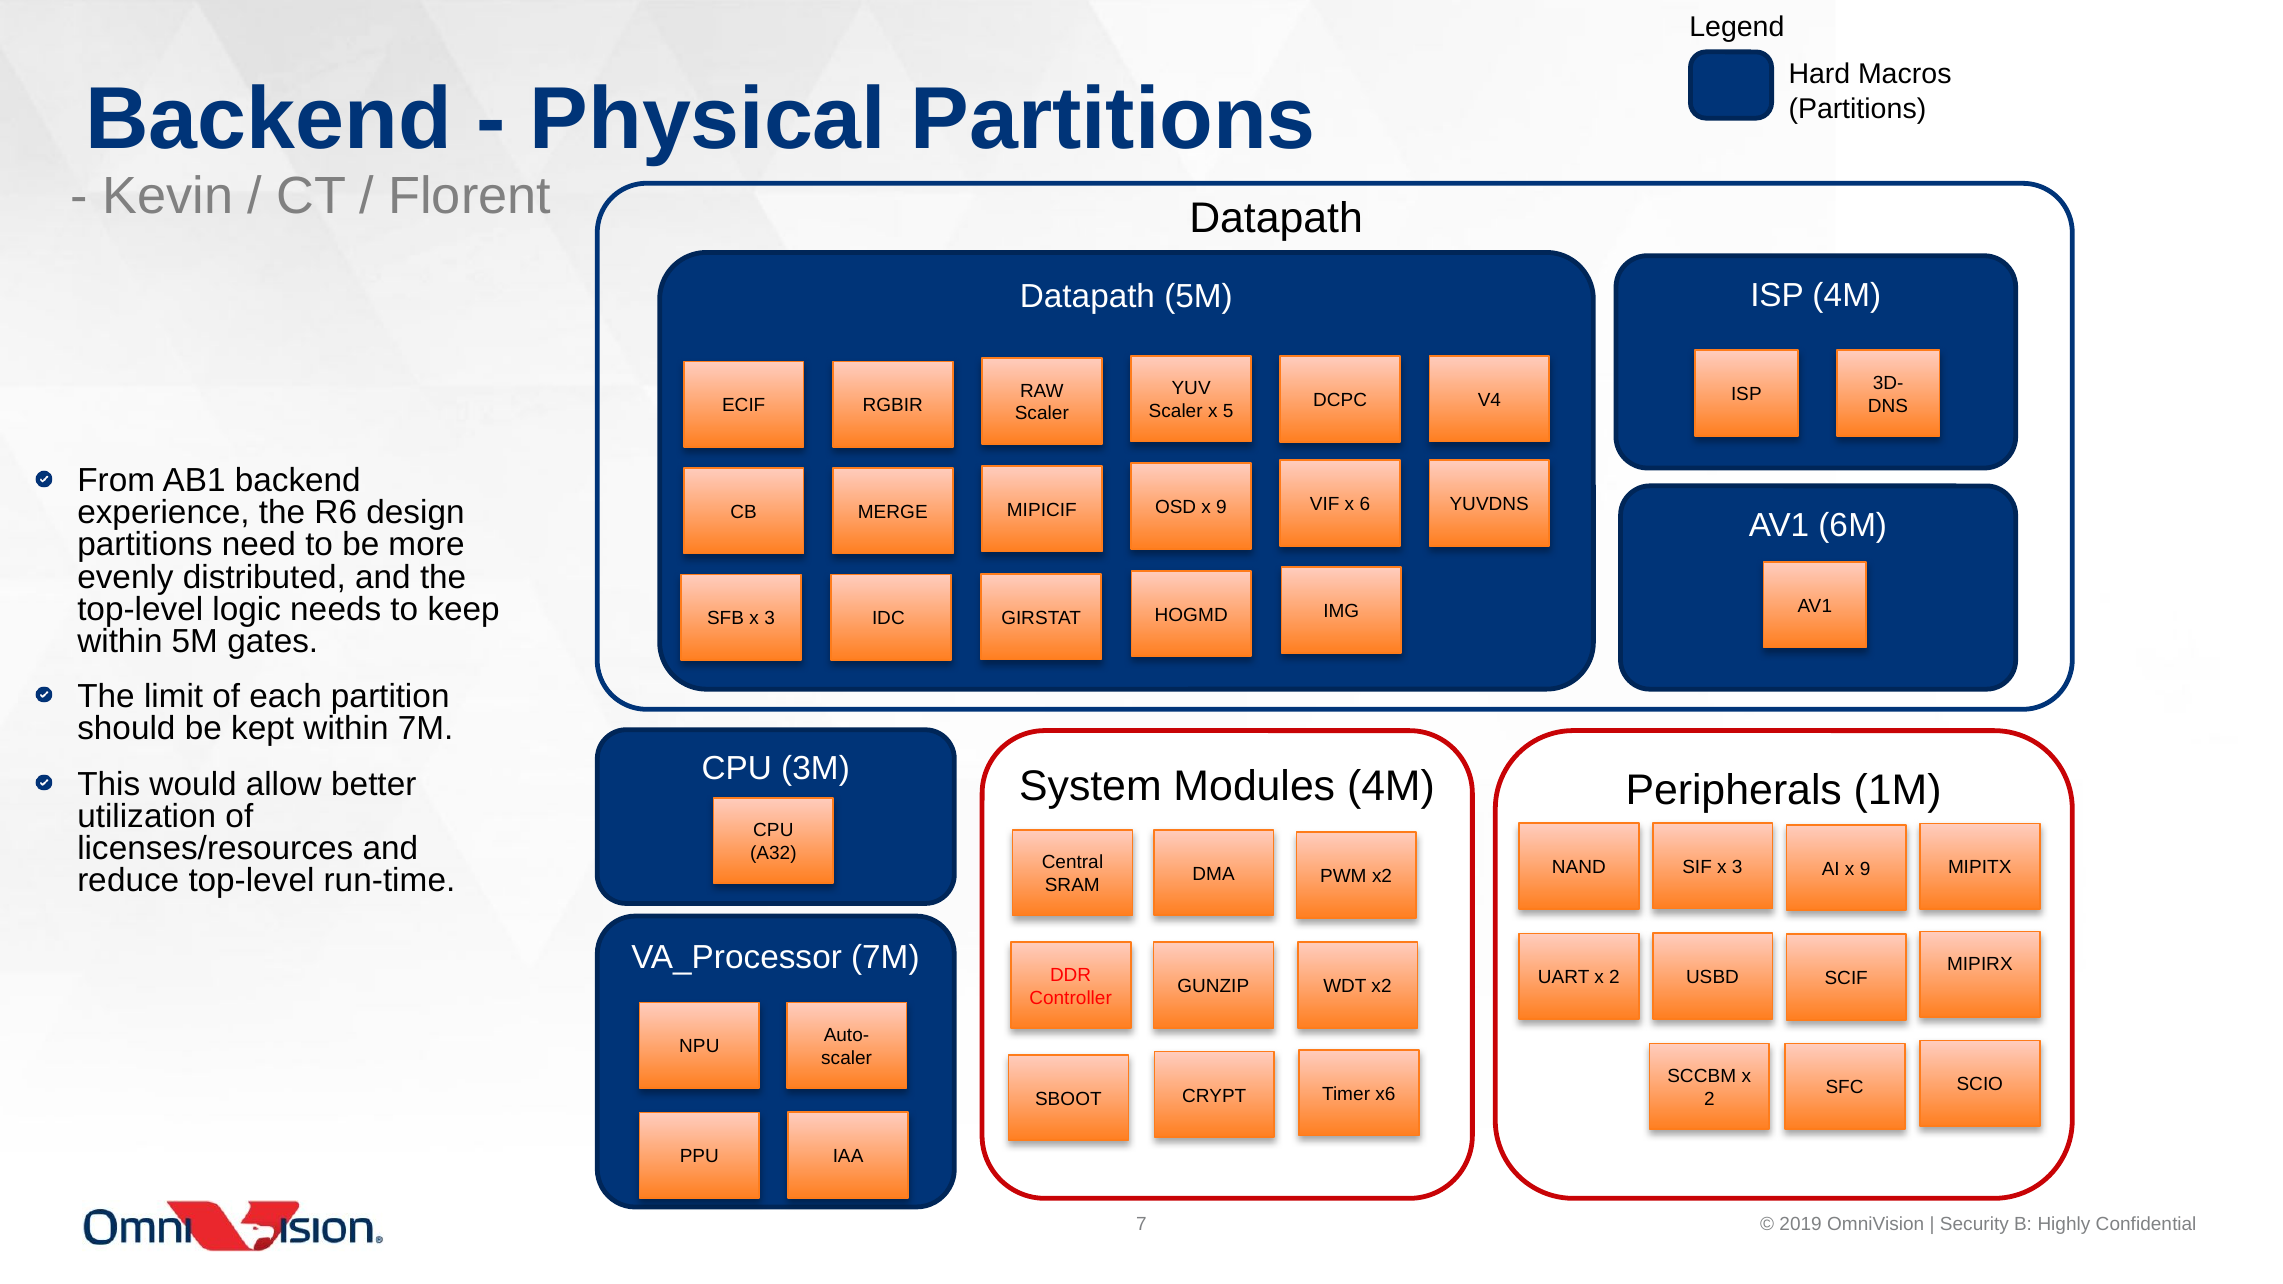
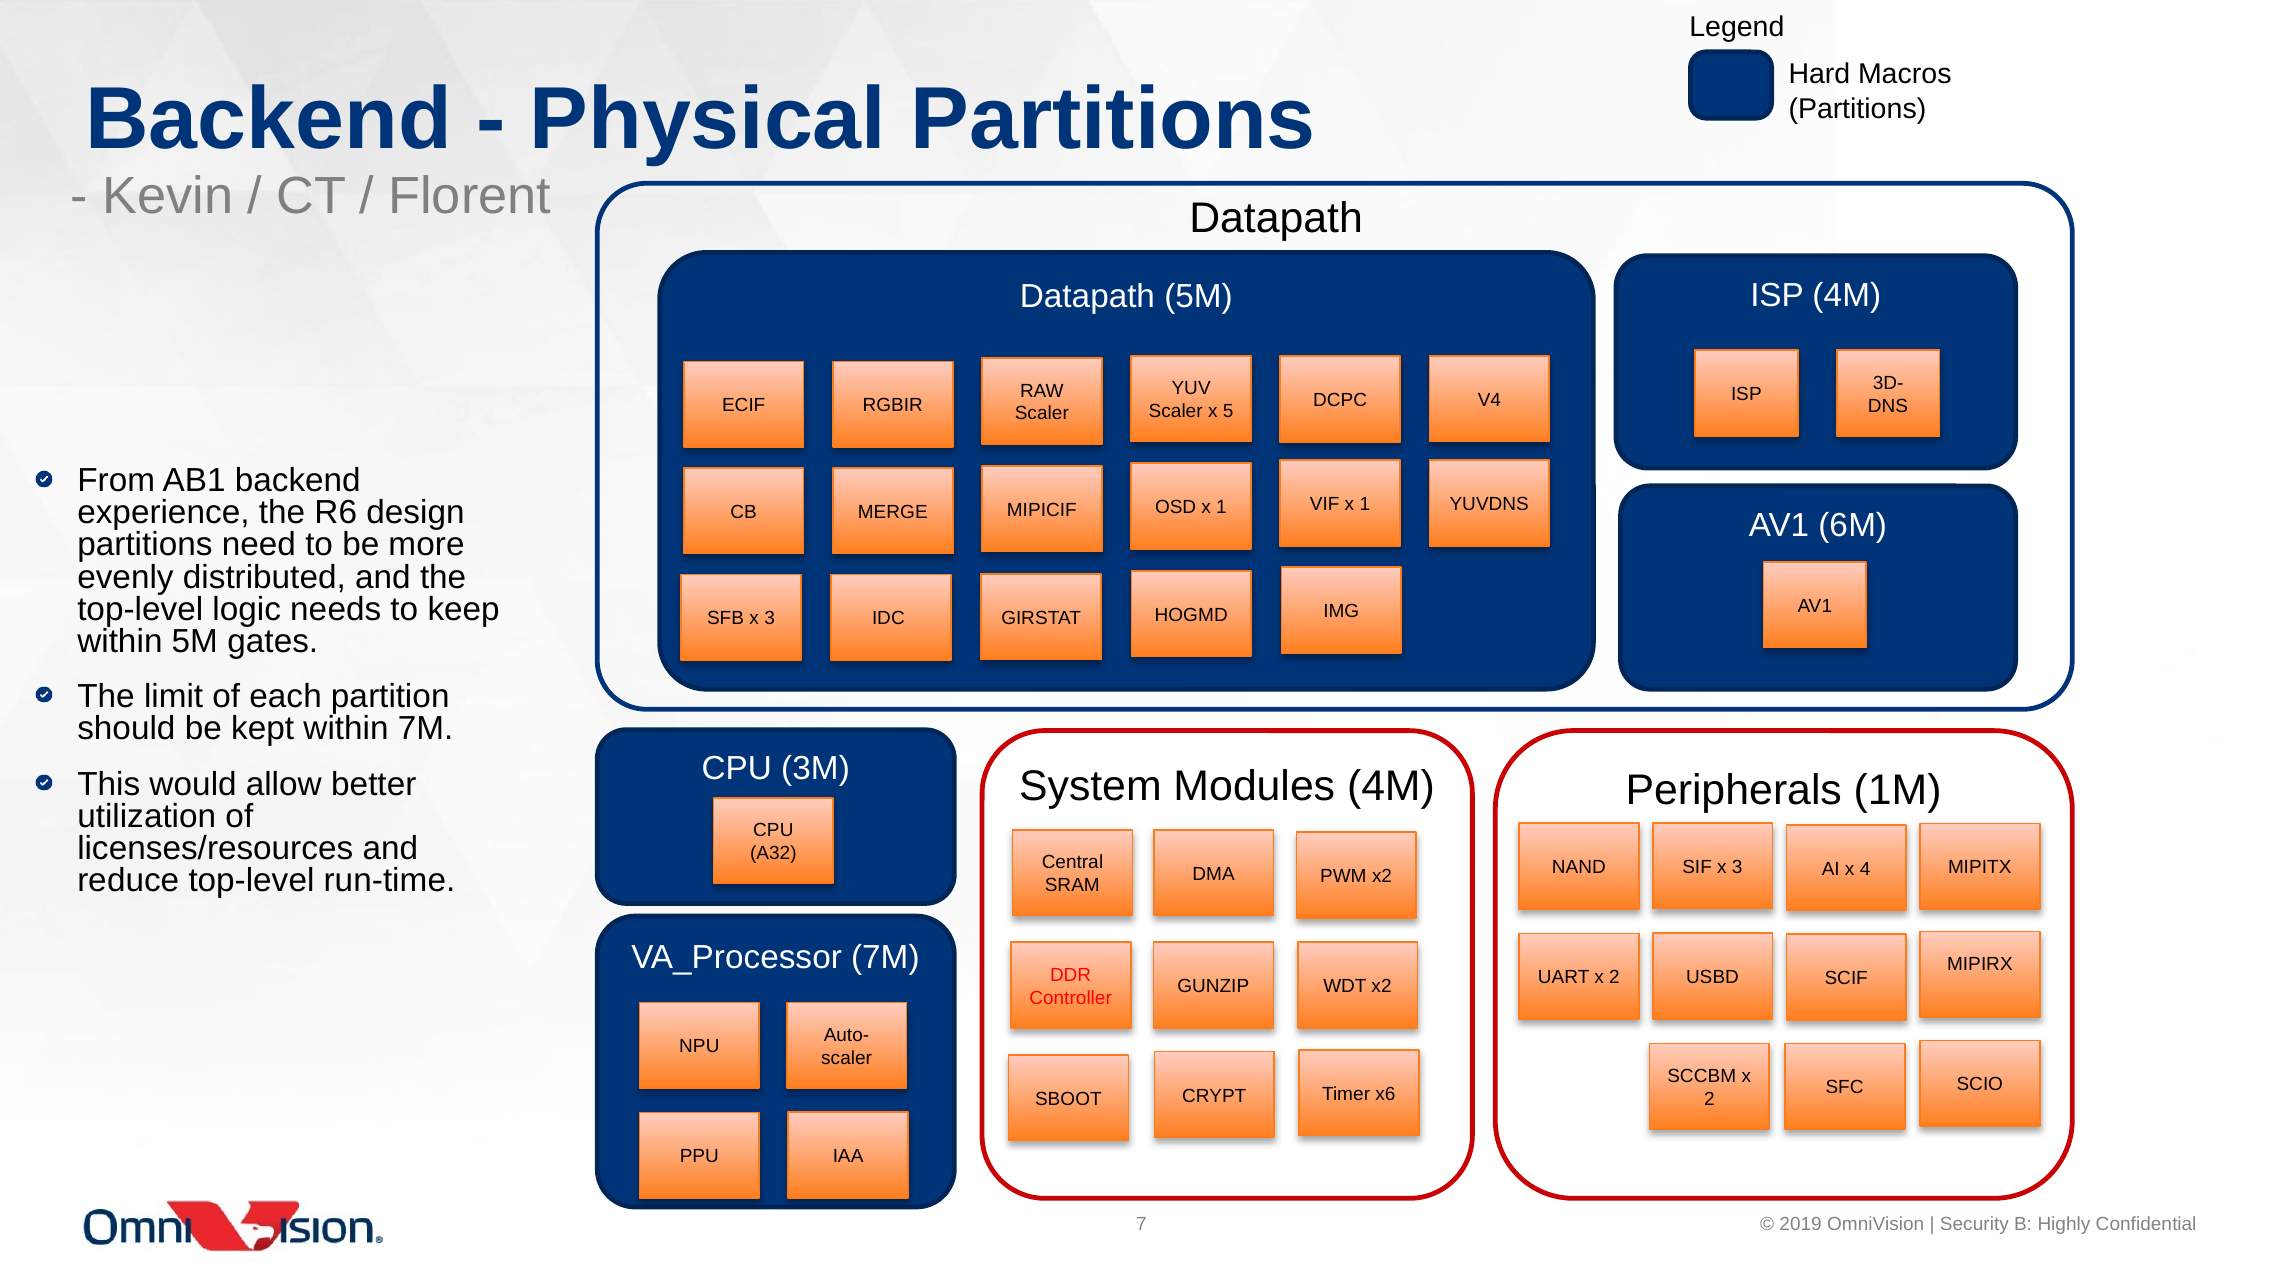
OSD x 9: 9 -> 1
VIF x 6: 6 -> 1
AI x 9: 9 -> 4
